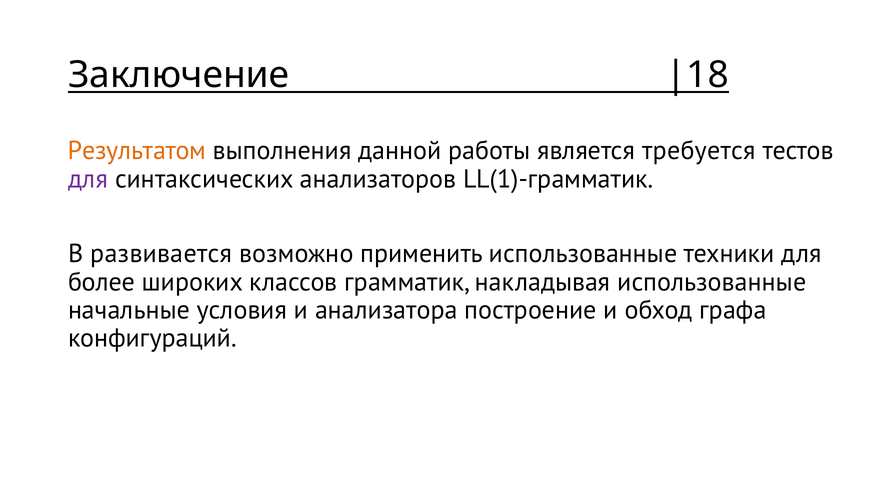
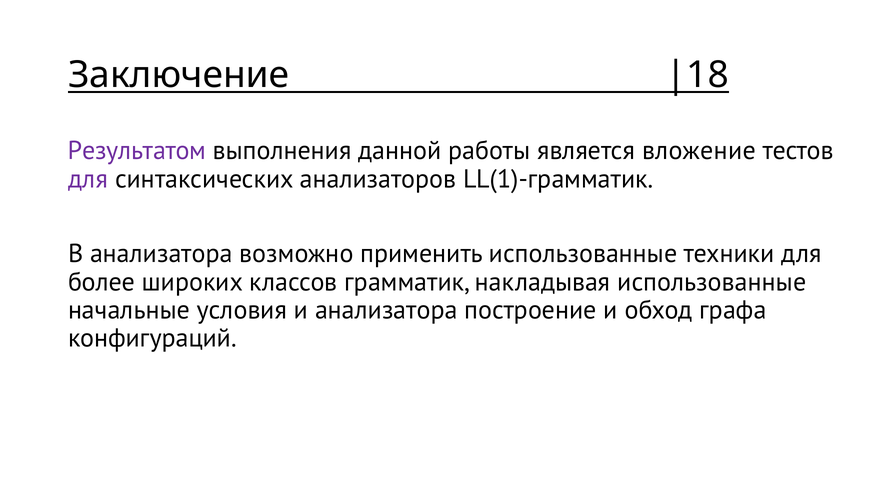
Результатом colour: orange -> purple
требуется: требуется -> вложение
В развивается: развивается -> анализатора
